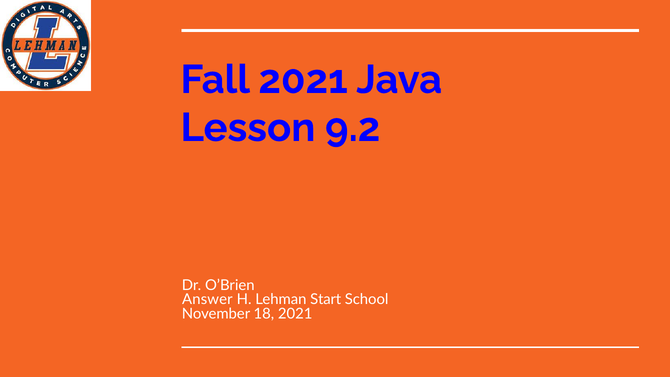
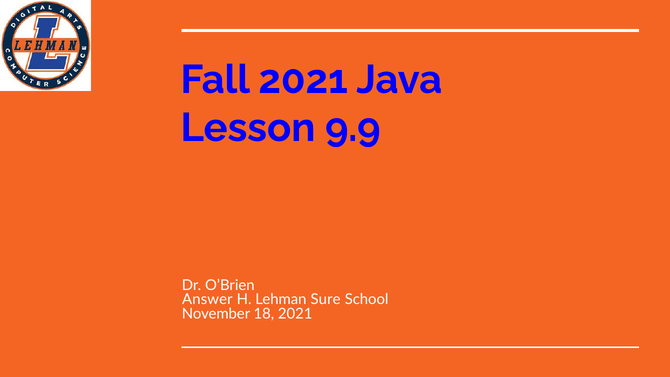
9.2: 9.2 -> 9.9
Start: Start -> Sure
